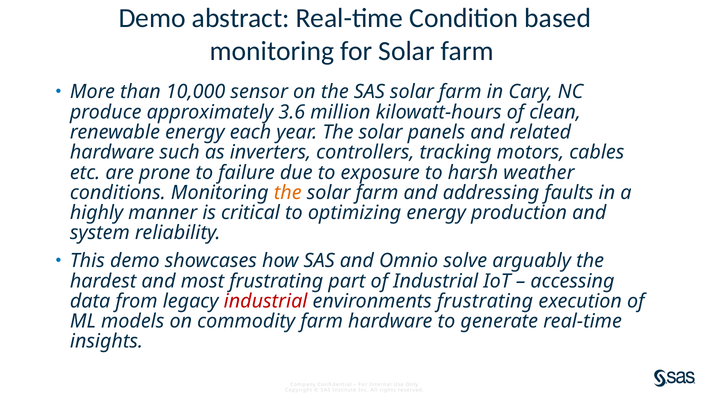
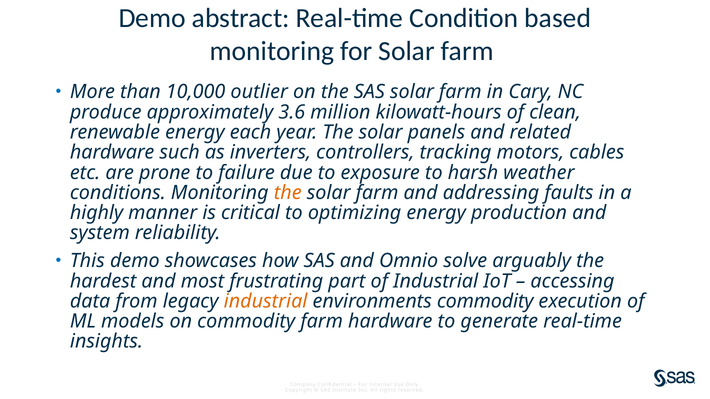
sensor: sensor -> outlier
industrial at (266, 301) colour: red -> orange
environments frustrating: frustrating -> commodity
